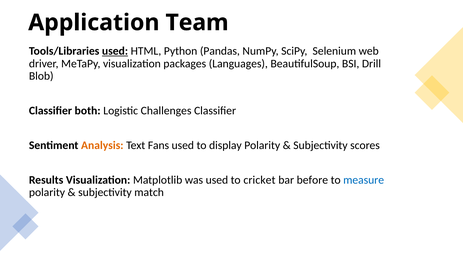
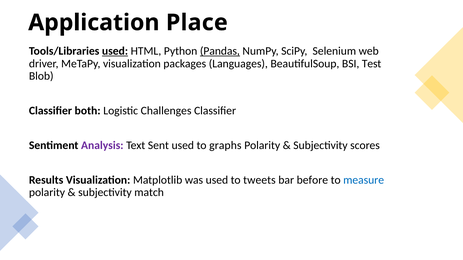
Team: Team -> Place
Pandas underline: none -> present
Drill: Drill -> Test
Analysis colour: orange -> purple
Fans: Fans -> Sent
display: display -> graphs
cricket: cricket -> tweets
